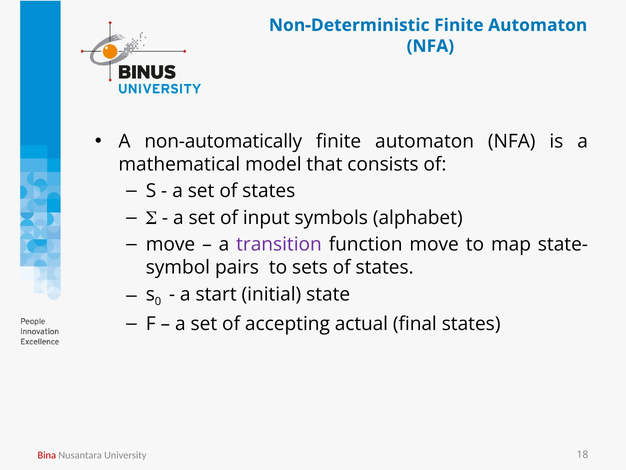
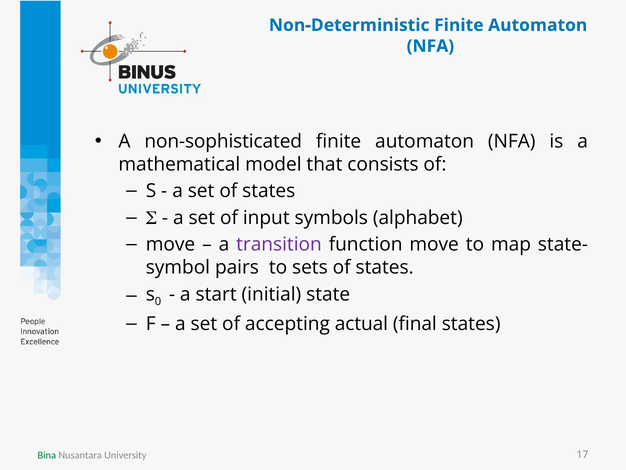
non-automatically: non-automatically -> non-sophisticated
Bina colour: red -> green
18: 18 -> 17
